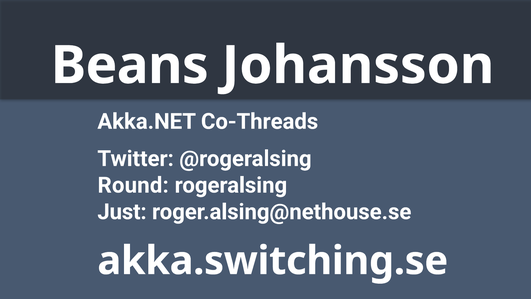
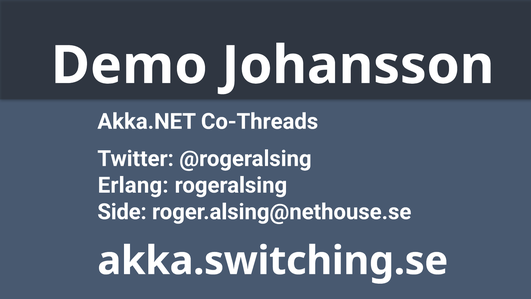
Beans: Beans -> Demo
Round: Round -> Erlang
Just: Just -> Side
